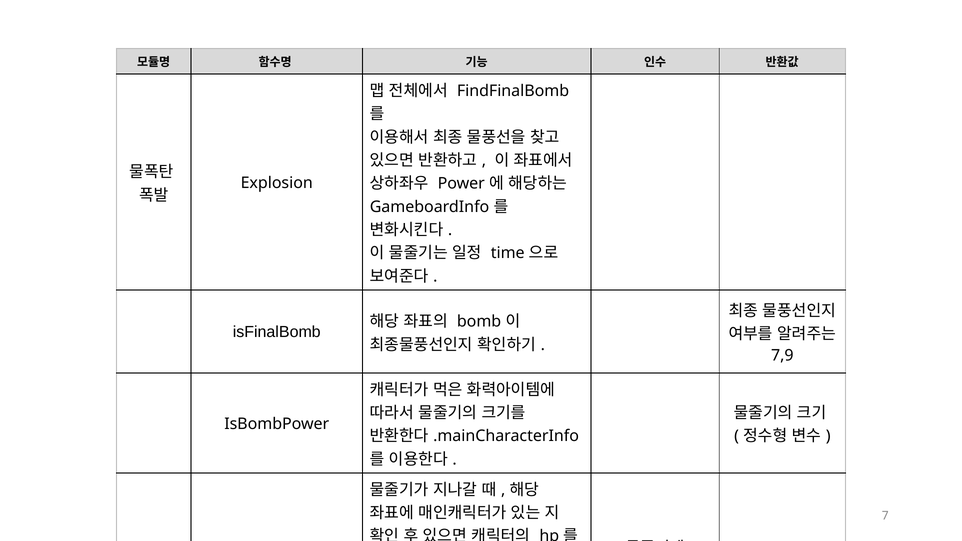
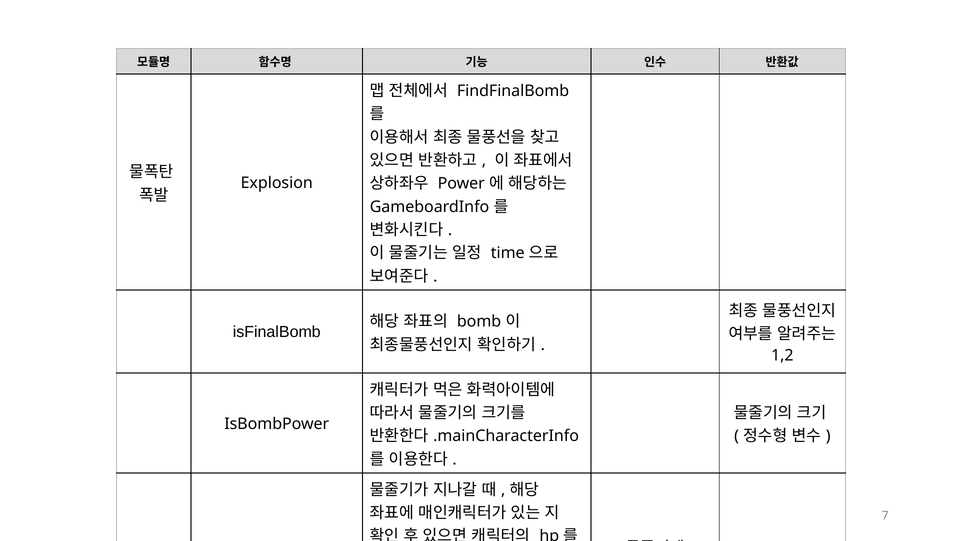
7,9: 7,9 -> 1,2
